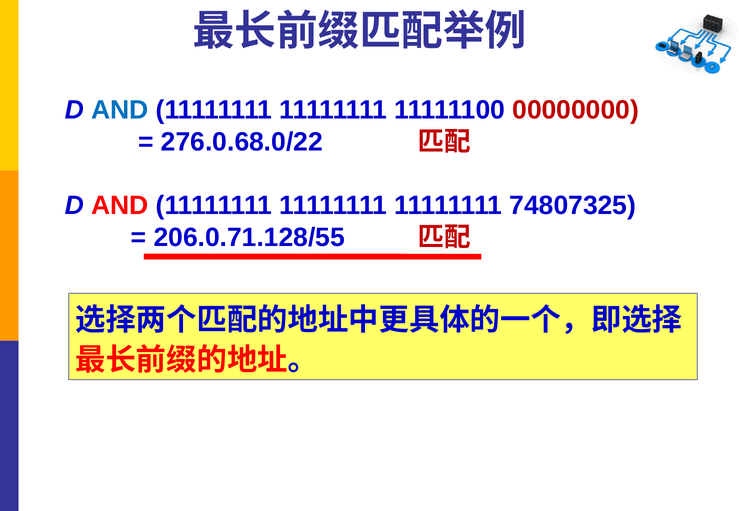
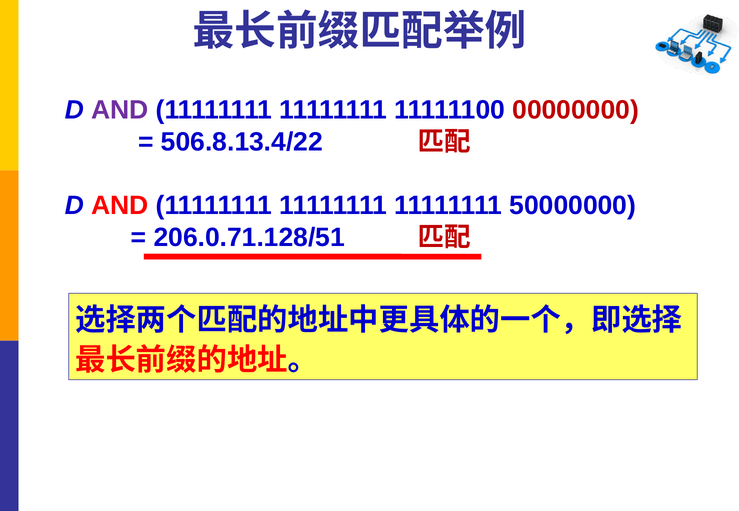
AND at (120, 110) colour: blue -> purple
276.0.68.0/22: 276.0.68.0/22 -> 506.8.13.4/22
74807325: 74807325 -> 50000000
206.0.71.128/55: 206.0.71.128/55 -> 206.0.71.128/51
